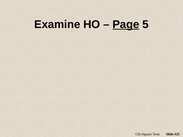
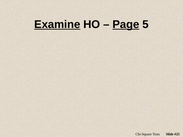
Examine underline: none -> present
